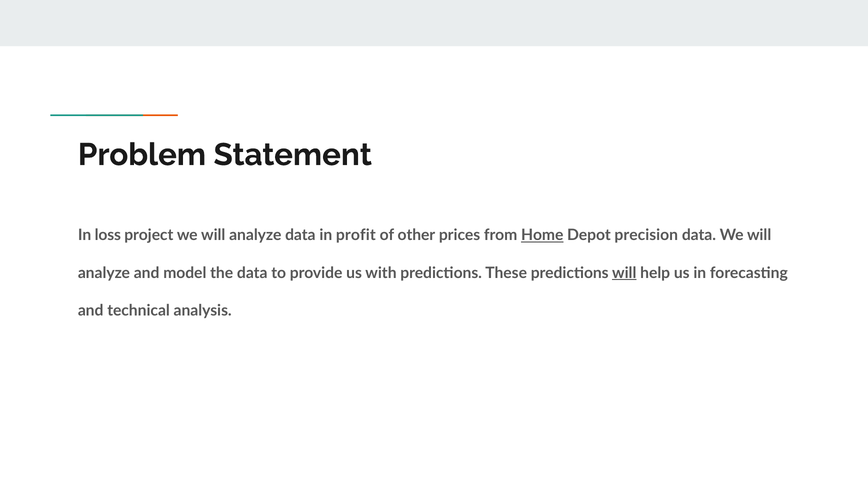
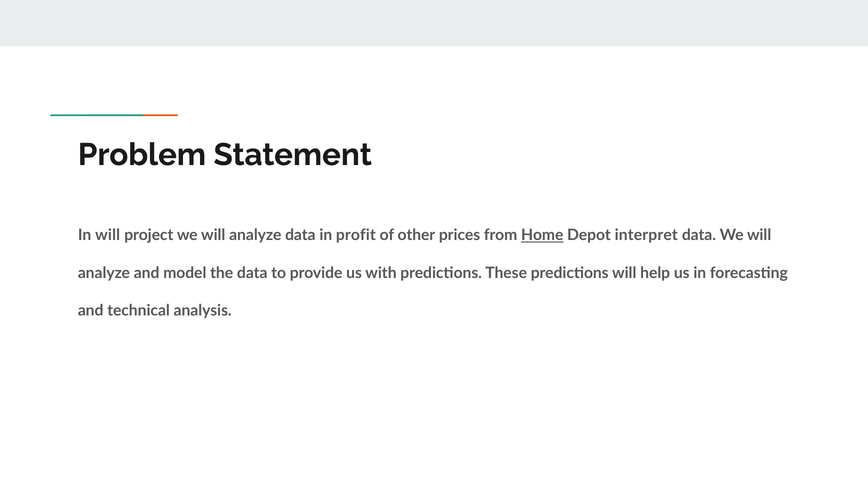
In loss: loss -> will
precision: precision -> interpret
will at (624, 273) underline: present -> none
